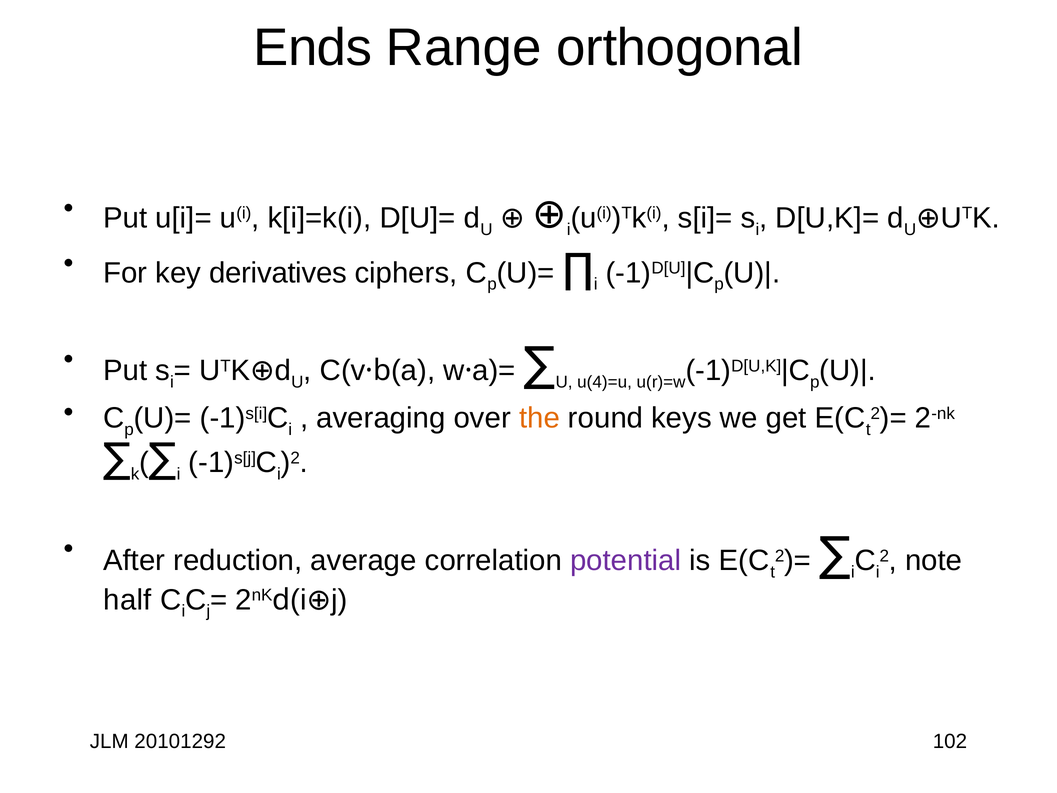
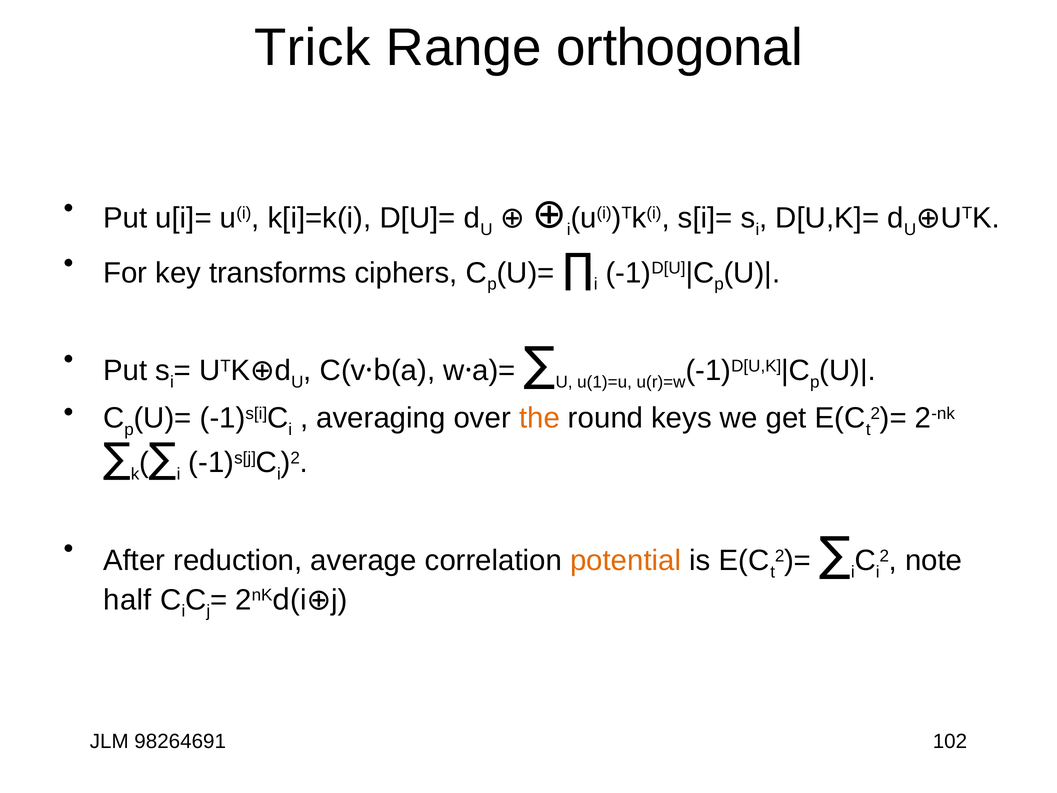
Ends: Ends -> Trick
derivatives: derivatives -> transforms
u(4)=u: u(4)=u -> u(1)=u
potential colour: purple -> orange
20101292: 20101292 -> 98264691
